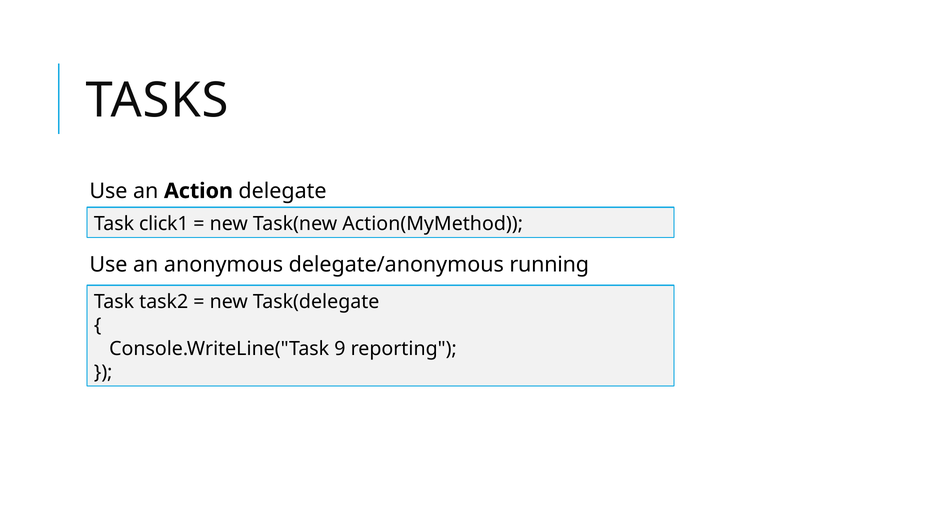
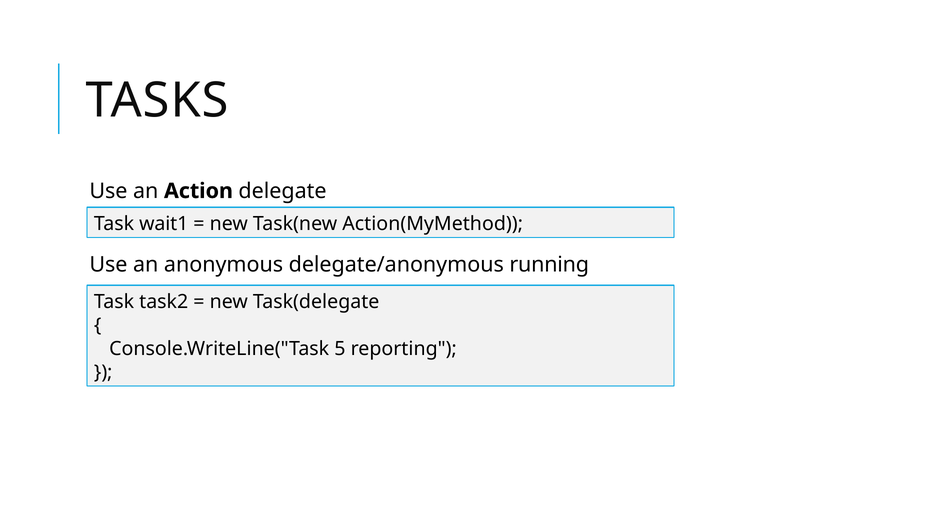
click1: click1 -> wait1
9: 9 -> 5
